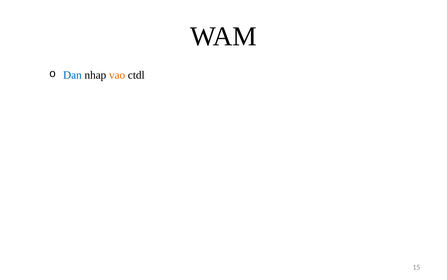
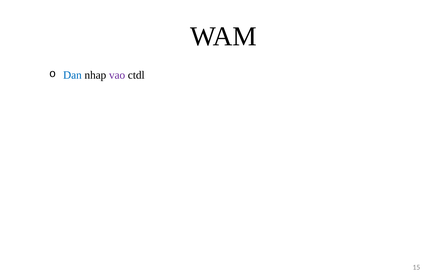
vao colour: orange -> purple
